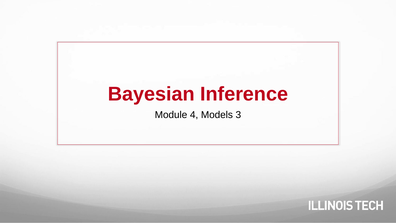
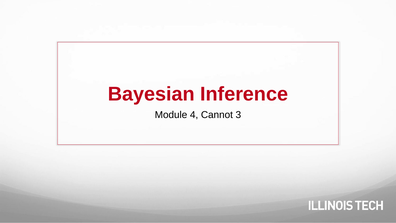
Models: Models -> Cannot
